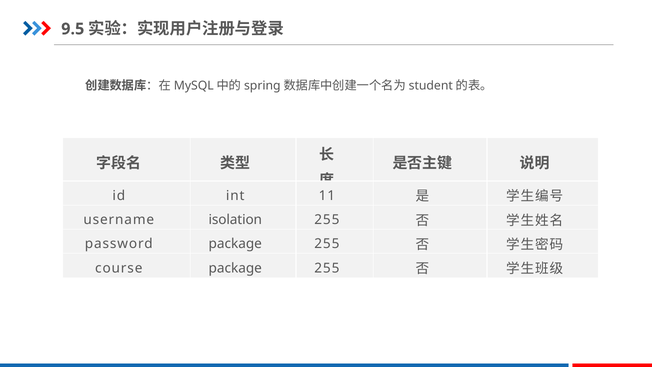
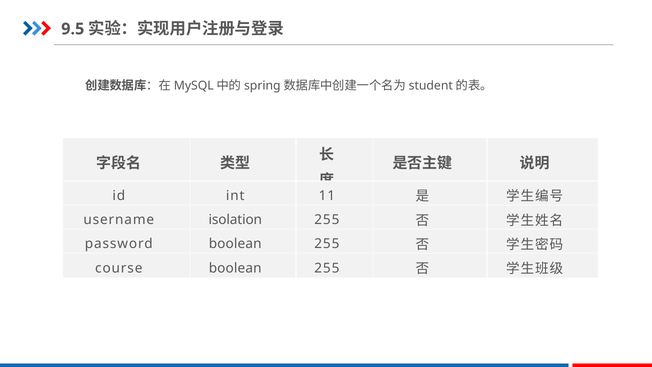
password package: package -> boolean
course package: package -> boolean
